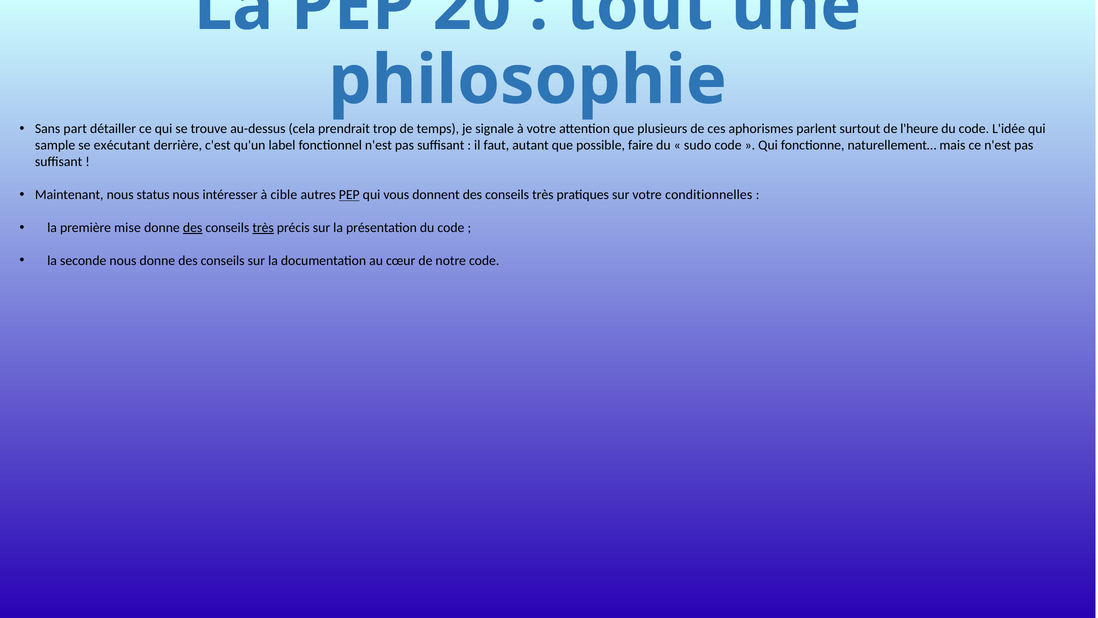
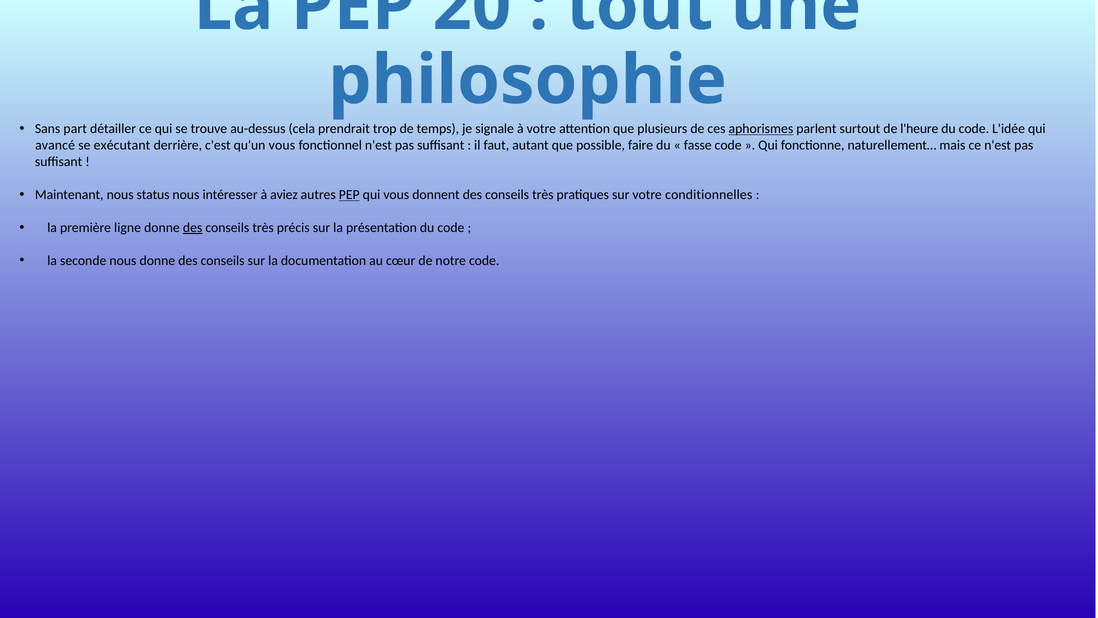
aphorismes underline: none -> present
sample: sample -> avancé
qu'un label: label -> vous
sudo: sudo -> fasse
cible: cible -> aviez
mise: mise -> ligne
très at (263, 228) underline: present -> none
